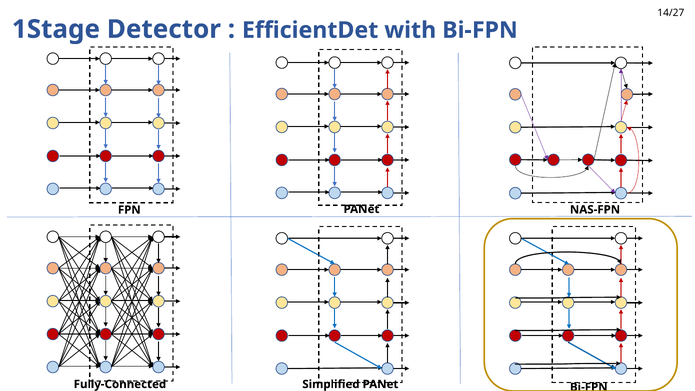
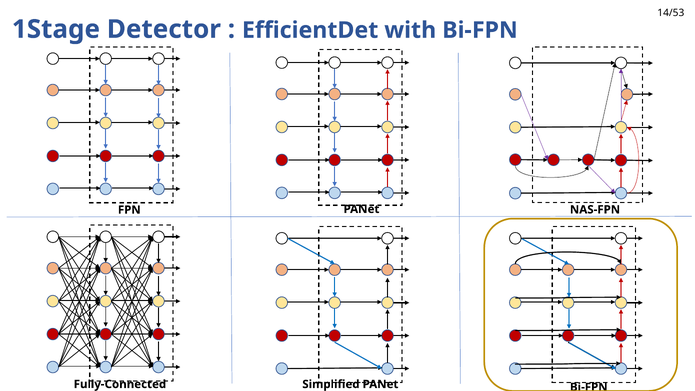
14/27: 14/27 -> 14/53
